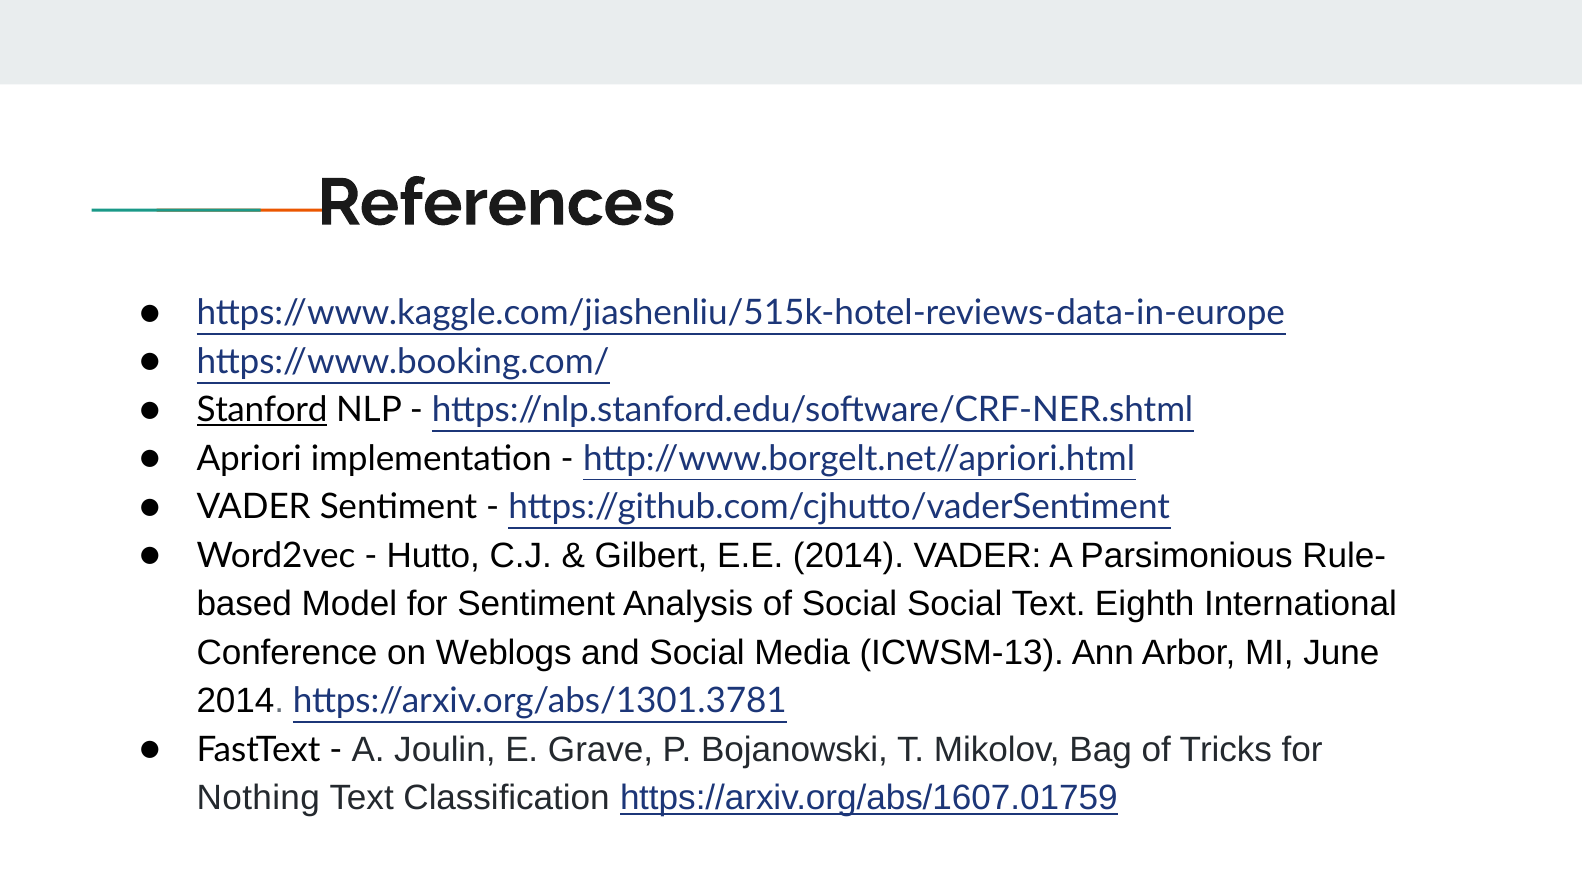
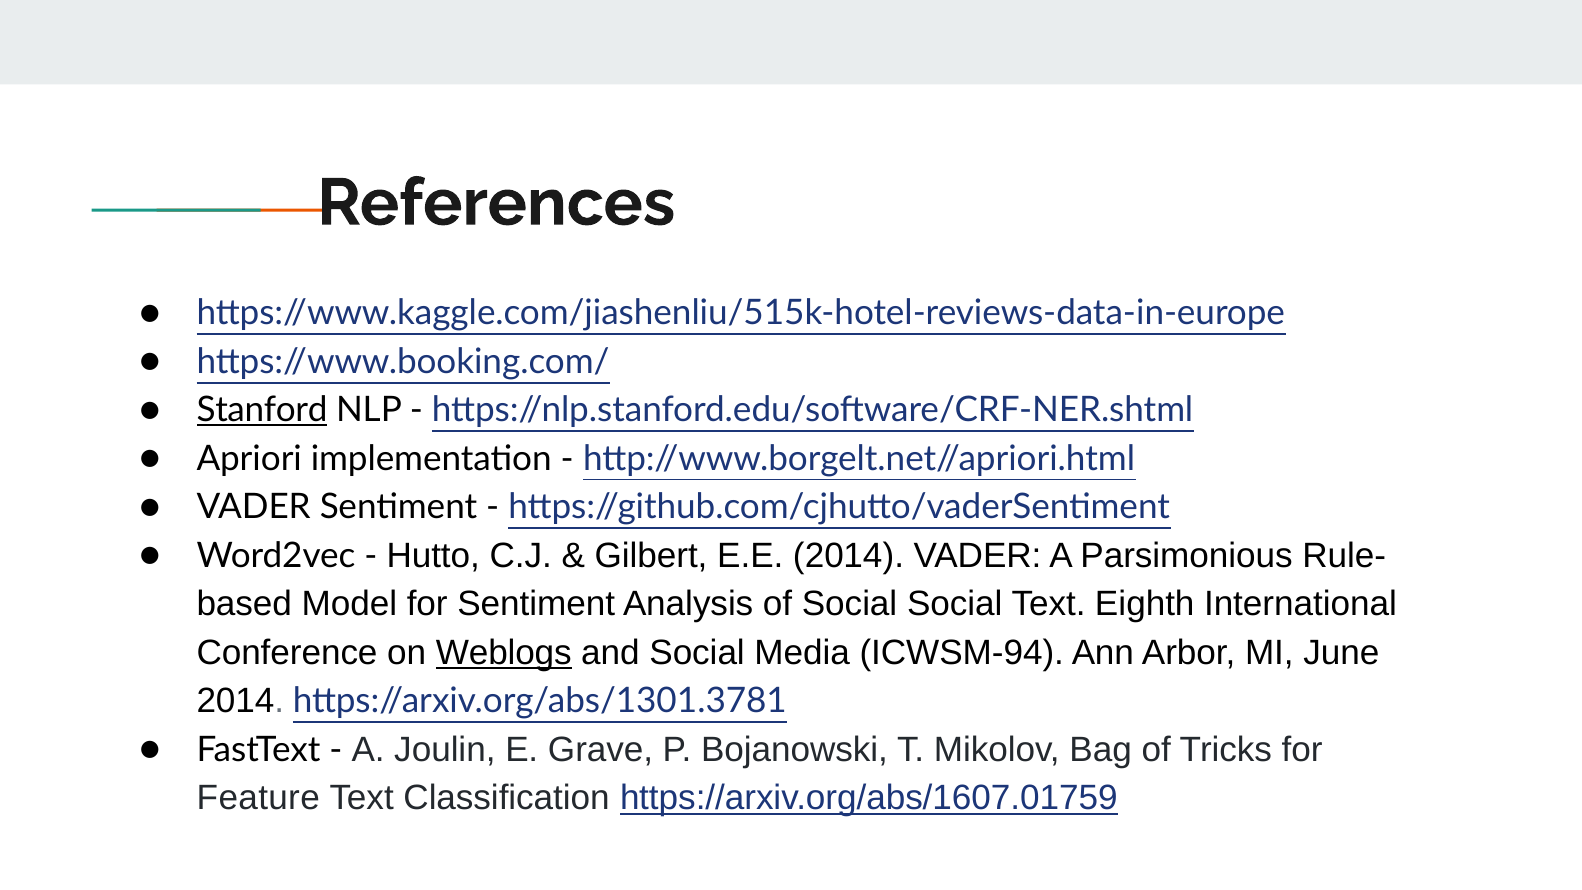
Weblogs underline: none -> present
ICWSM-13: ICWSM-13 -> ICWSM-94
Nothing: Nothing -> Feature
